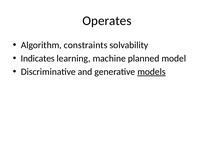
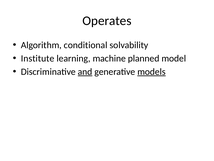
constraints: constraints -> conditional
Indicates: Indicates -> Institute
and underline: none -> present
